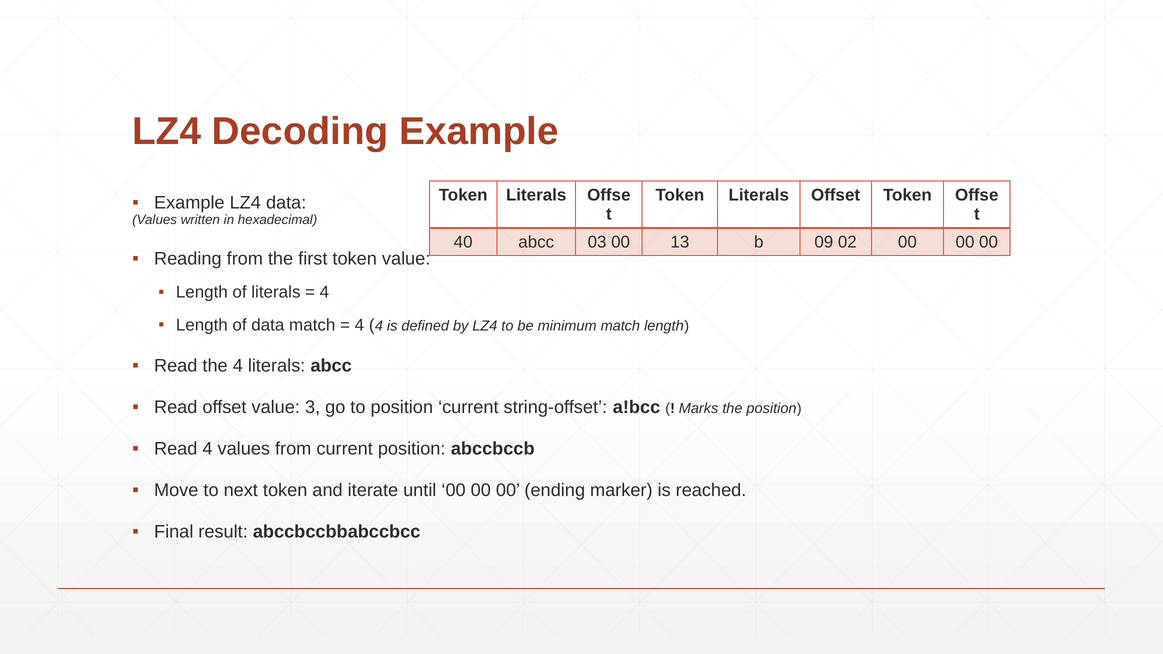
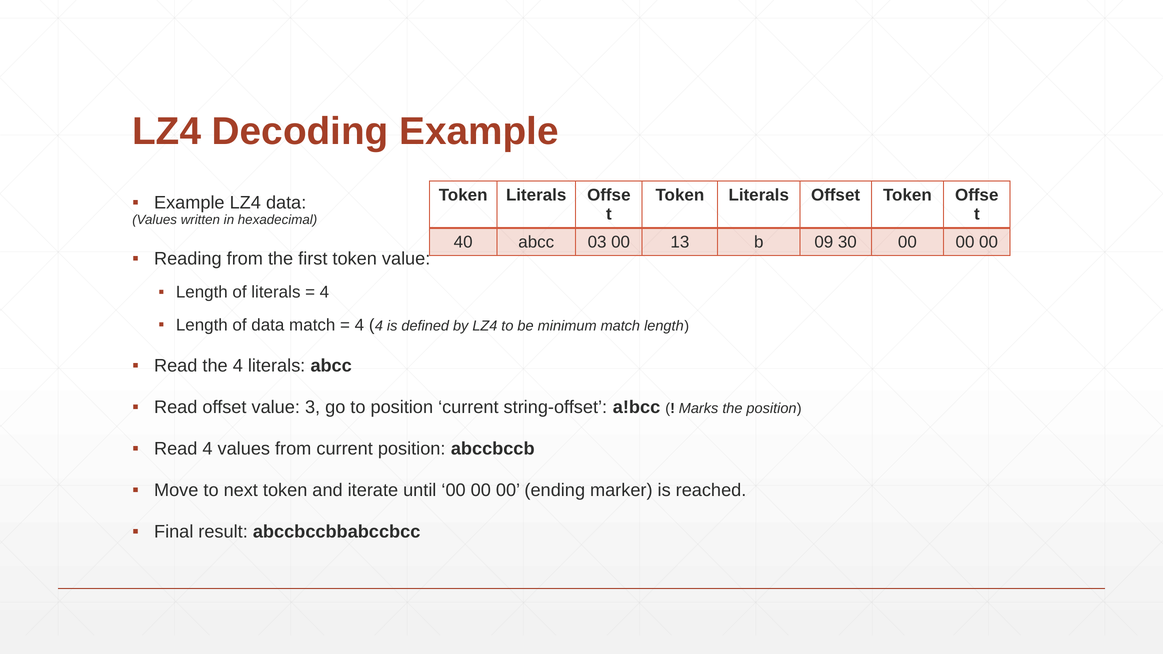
02: 02 -> 30
